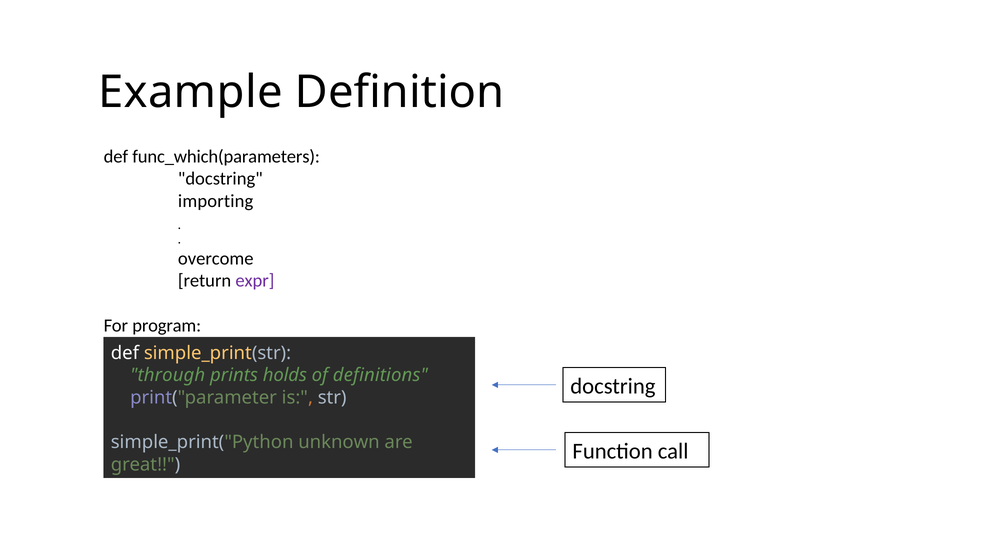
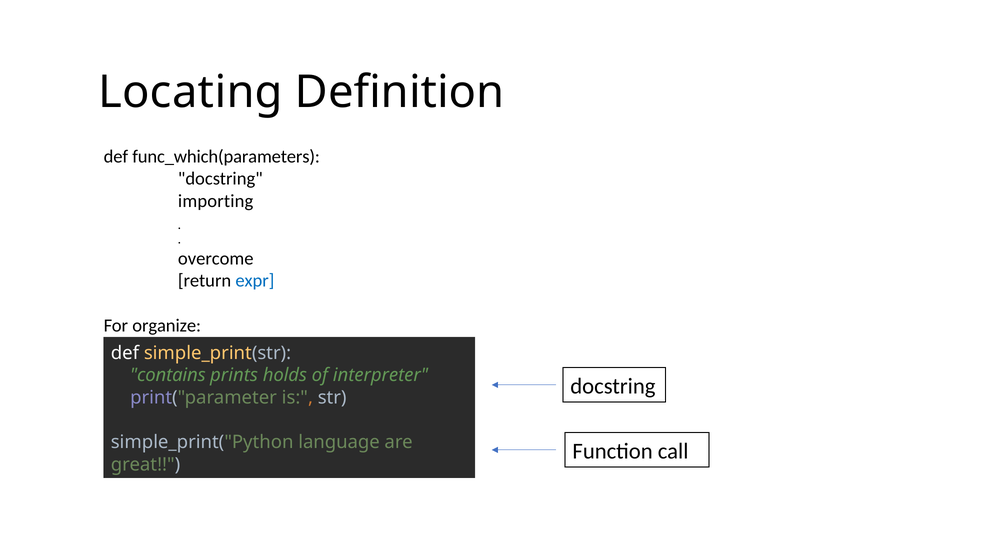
Example: Example -> Locating
expr colour: purple -> blue
program: program -> organize
through: through -> contains
definitions: definitions -> interpreter
unknown: unknown -> language
